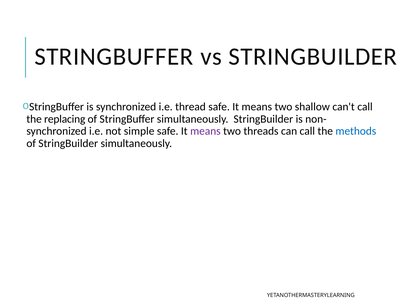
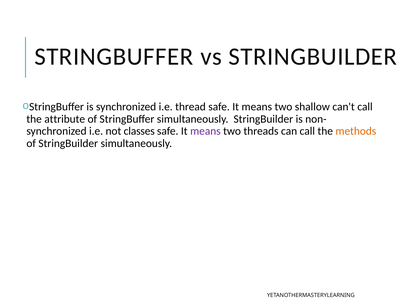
replacing: replacing -> attribute
simple: simple -> classes
methods colour: blue -> orange
